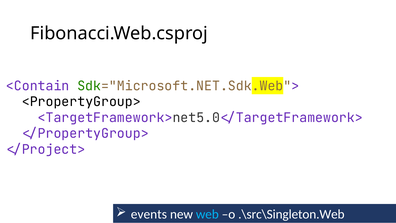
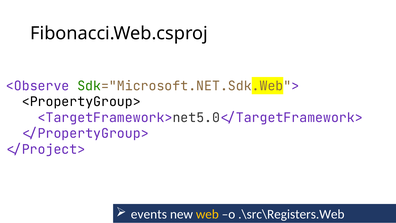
<Contain: <Contain -> <Observe
web colour: light blue -> yellow
.\src\Singleton.Web: .\src\Singleton.Web -> .\src\Registers.Web
